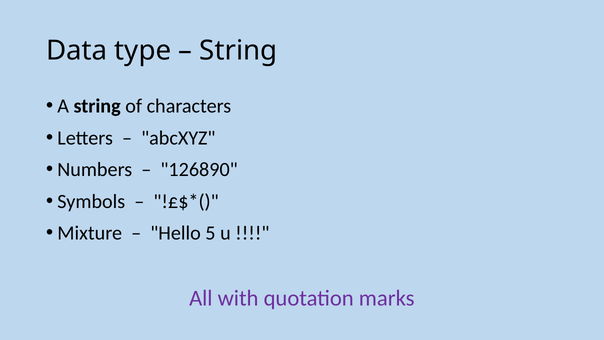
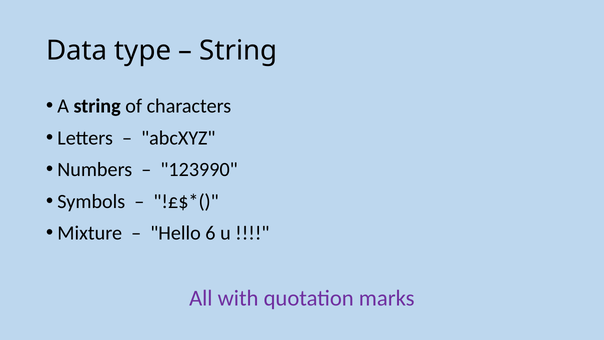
126890: 126890 -> 123990
5: 5 -> 6
